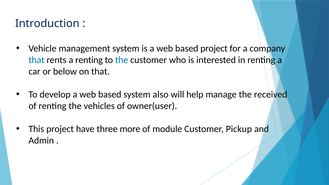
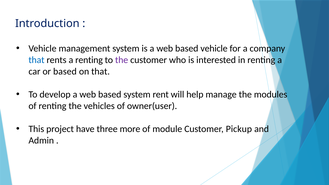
based project: project -> vehicle
the at (122, 60) colour: blue -> purple
or below: below -> based
also: also -> rent
received: received -> modules
